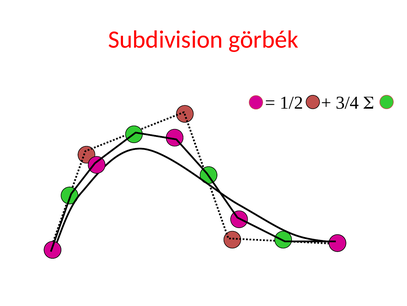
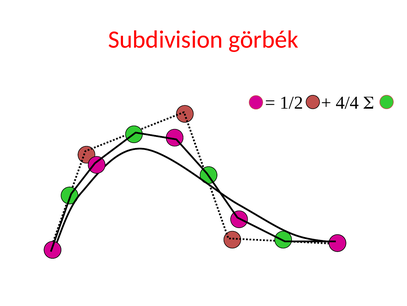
3/4: 3/4 -> 4/4
